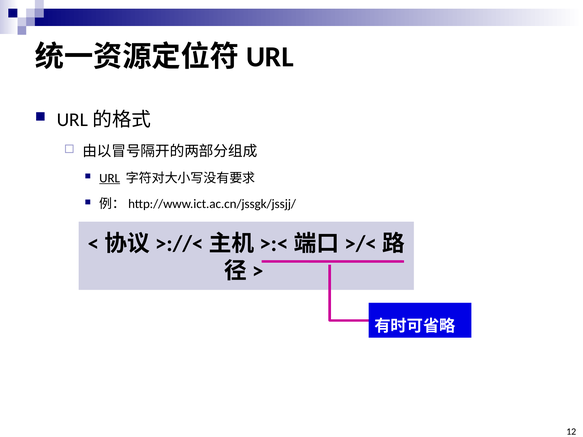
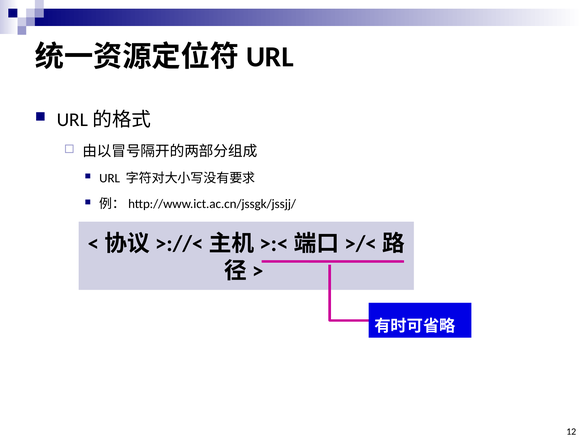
URL underline: present -> none
